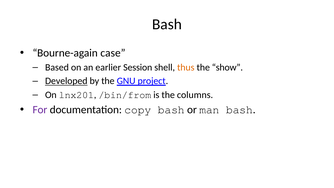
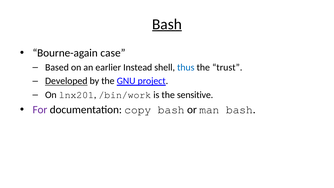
Bash at (167, 24) underline: none -> present
Session: Session -> Instead
thus colour: orange -> blue
show: show -> trust
/bin/from: /bin/from -> /bin/work
columns: columns -> sensitive
